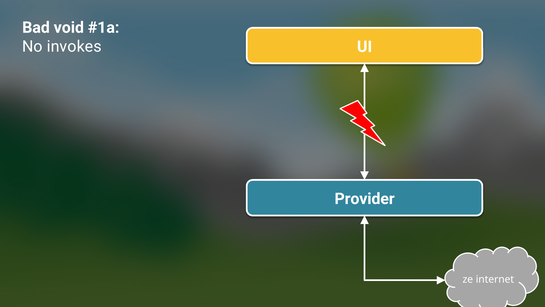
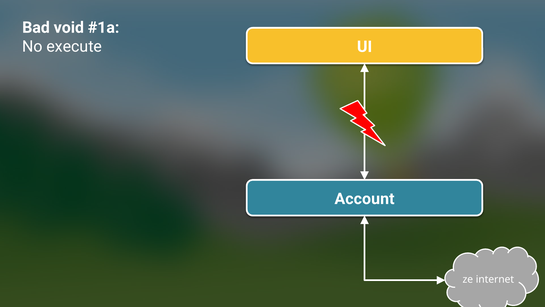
invokes: invokes -> execute
Provider: Provider -> Account
